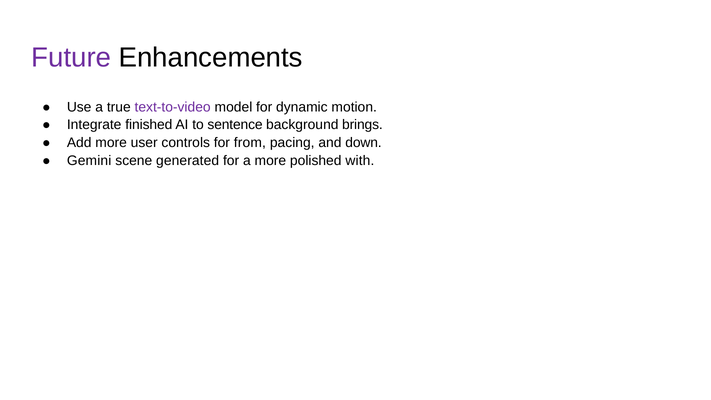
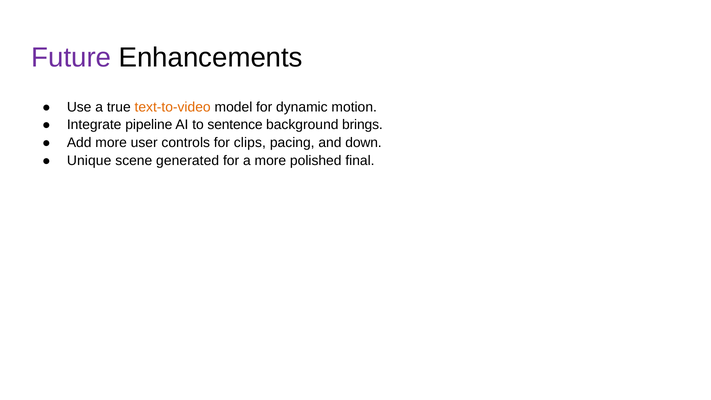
text-to-video colour: purple -> orange
finished: finished -> pipeline
from: from -> clips
Gemini: Gemini -> Unique
with: with -> final
